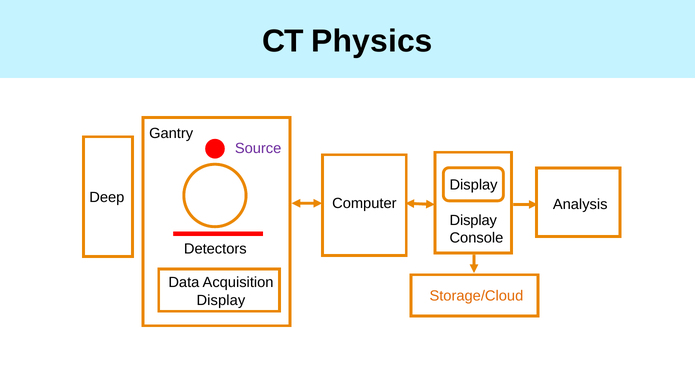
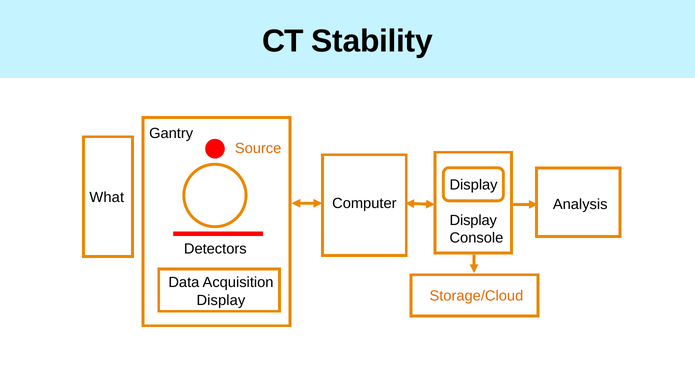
Physics: Physics -> Stability
Source colour: purple -> orange
Deep: Deep -> What
